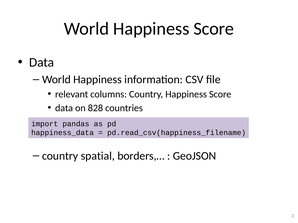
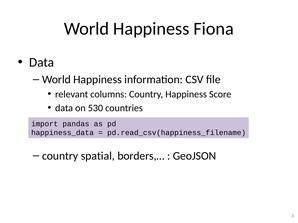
World Happiness Score: Score -> Fiona
828: 828 -> 530
